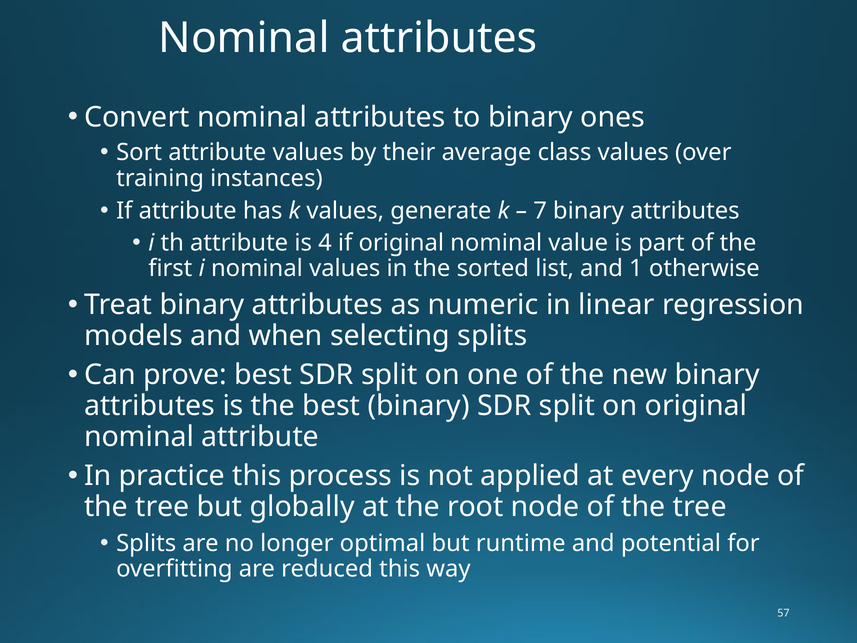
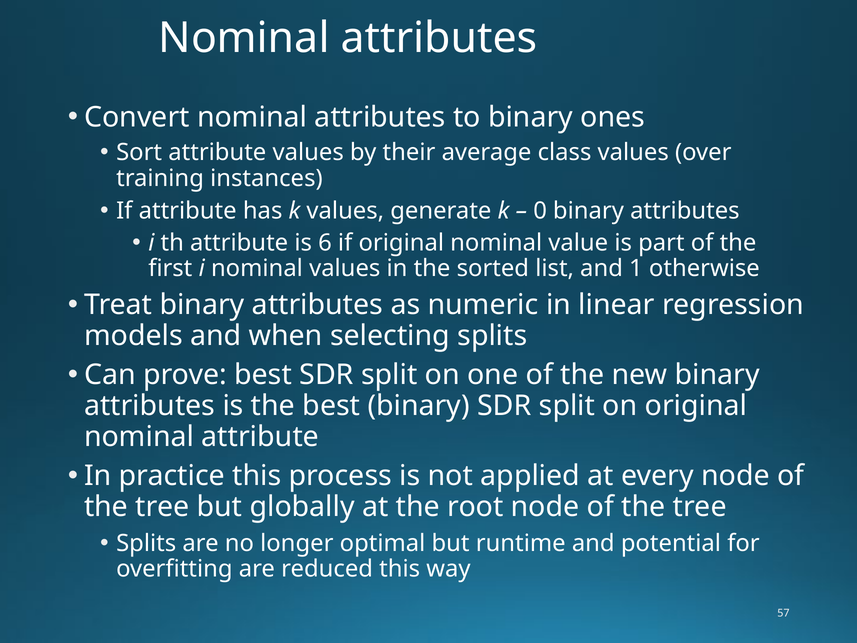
7: 7 -> 0
4: 4 -> 6
